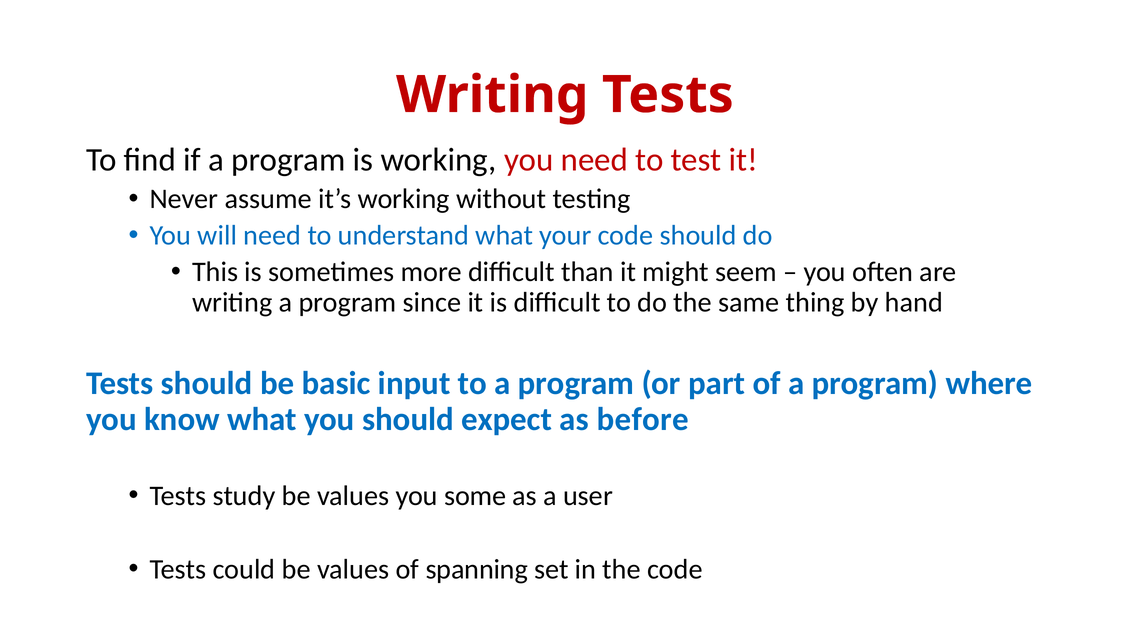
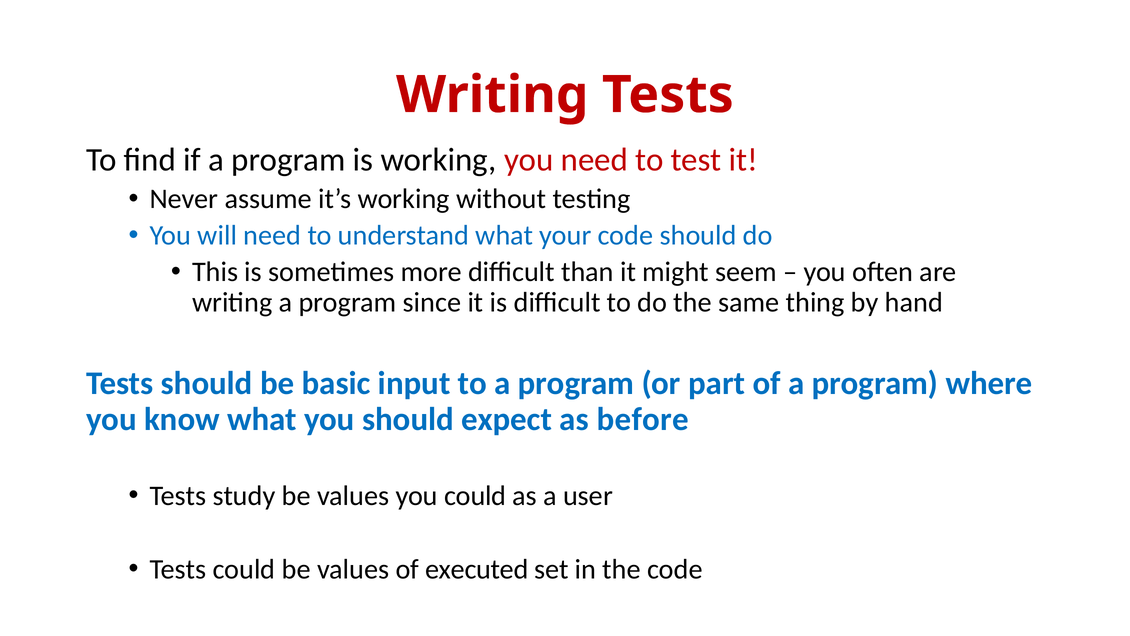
you some: some -> could
spanning: spanning -> executed
